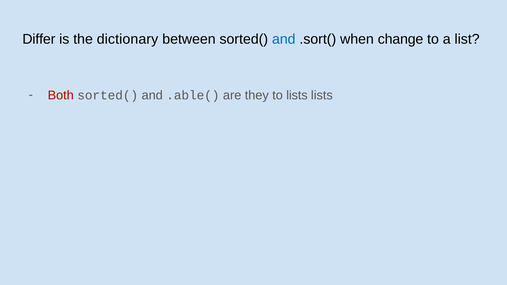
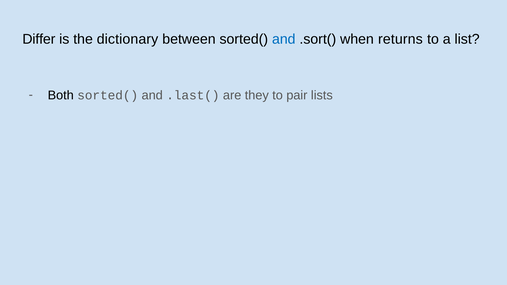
change: change -> returns
Both colour: red -> black
.able(: .able( -> .last(
to lists: lists -> pair
